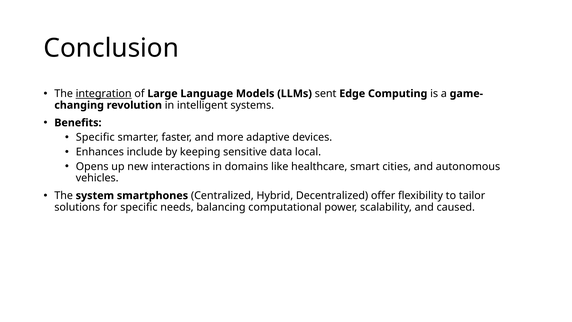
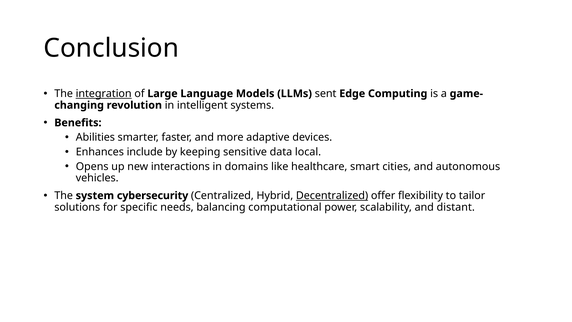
Specific at (95, 137): Specific -> Abilities
smartphones: smartphones -> cybersecurity
Decentralized underline: none -> present
caused: caused -> distant
